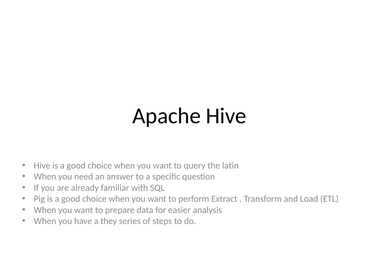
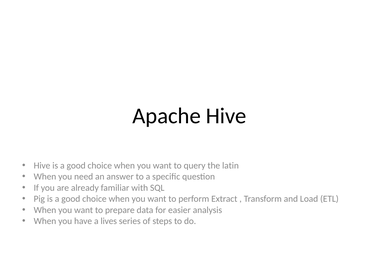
they: they -> lives
